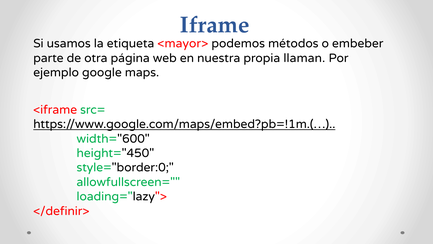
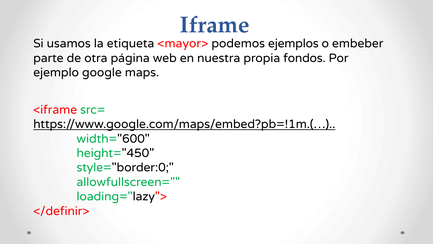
métodos: métodos -> ejemplos
llaman: llaman -> fondos
